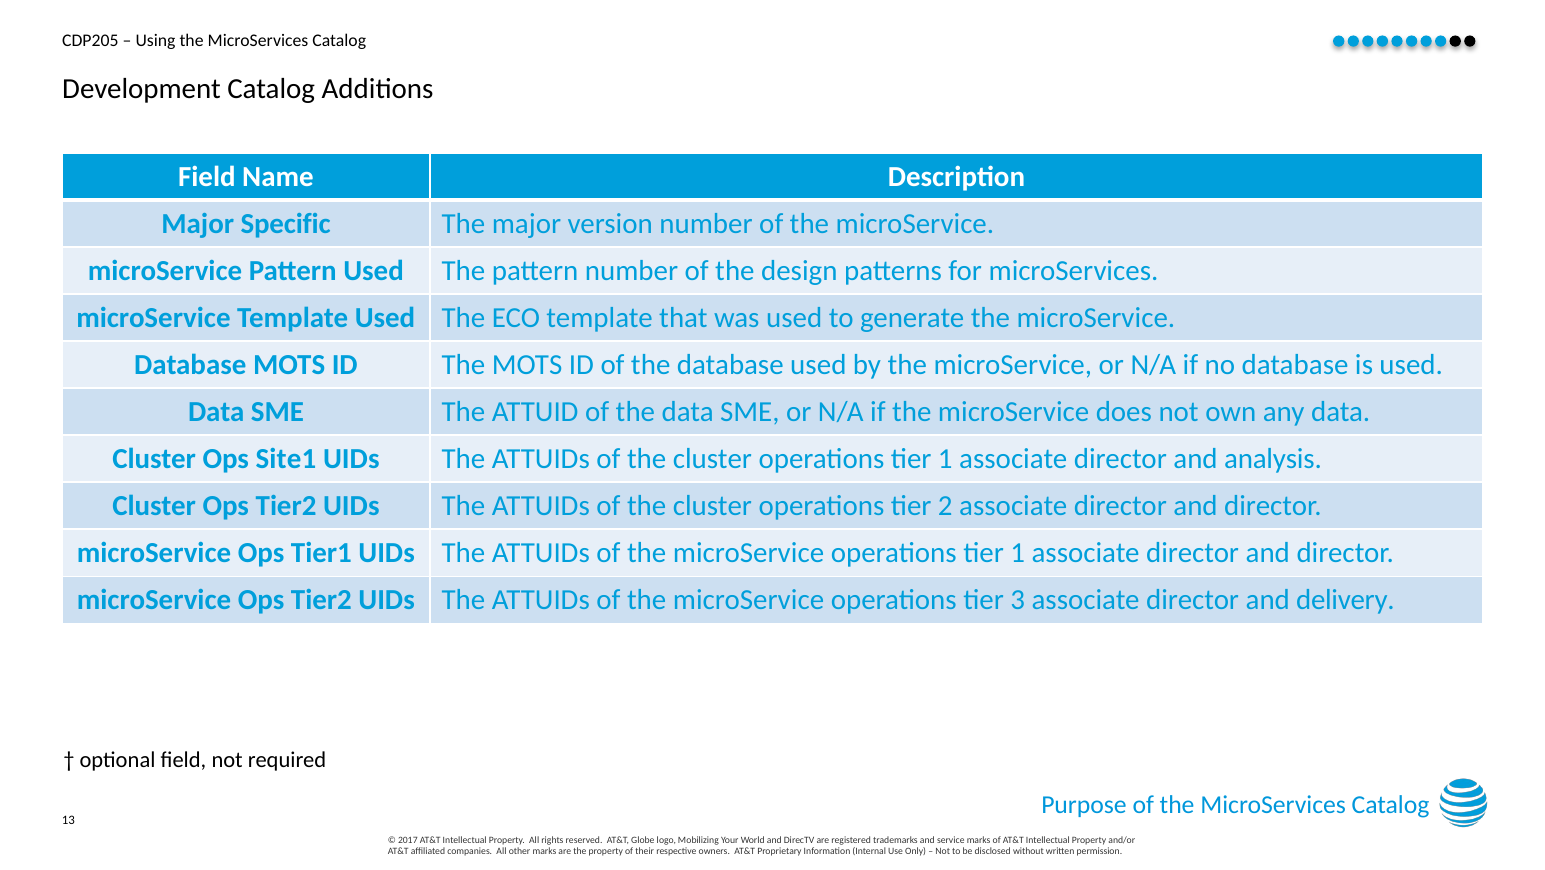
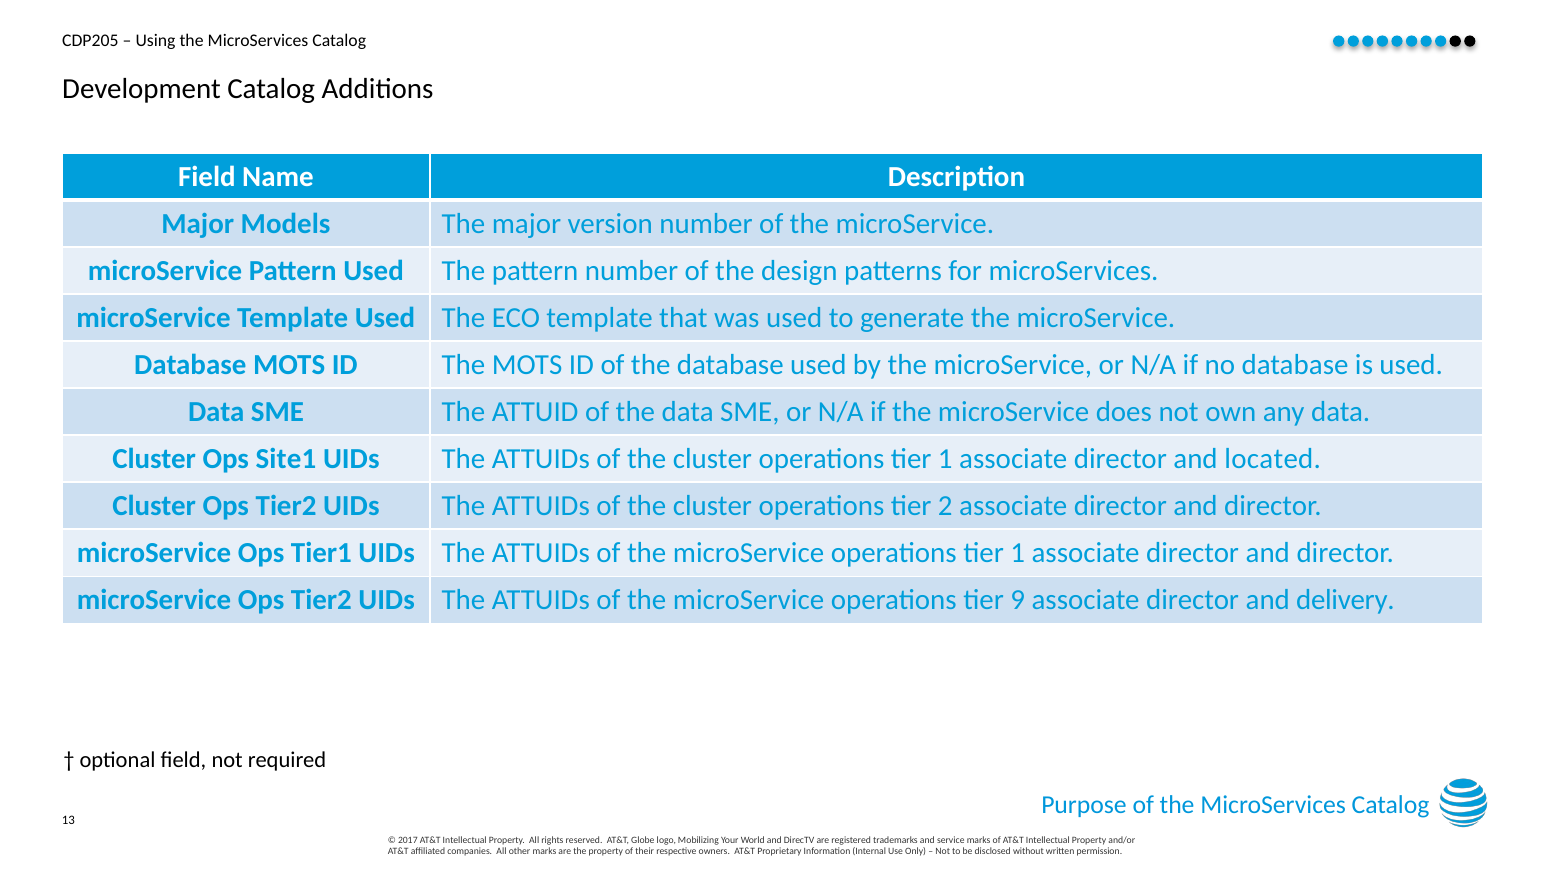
Specific: Specific -> Models
analysis: analysis -> located
3: 3 -> 9
